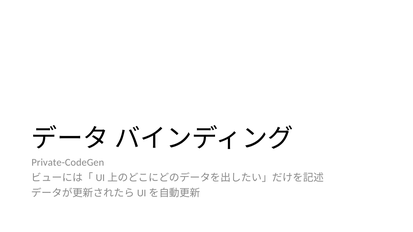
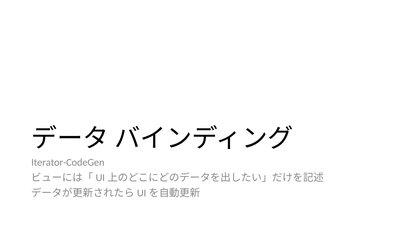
Private-CodeGen: Private-CodeGen -> Iterator-CodeGen
